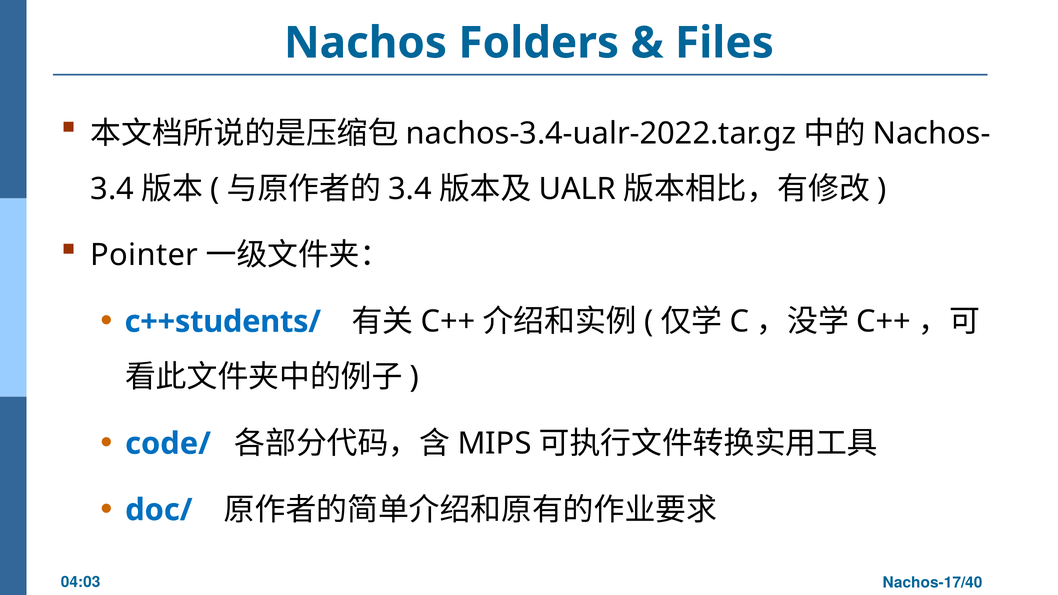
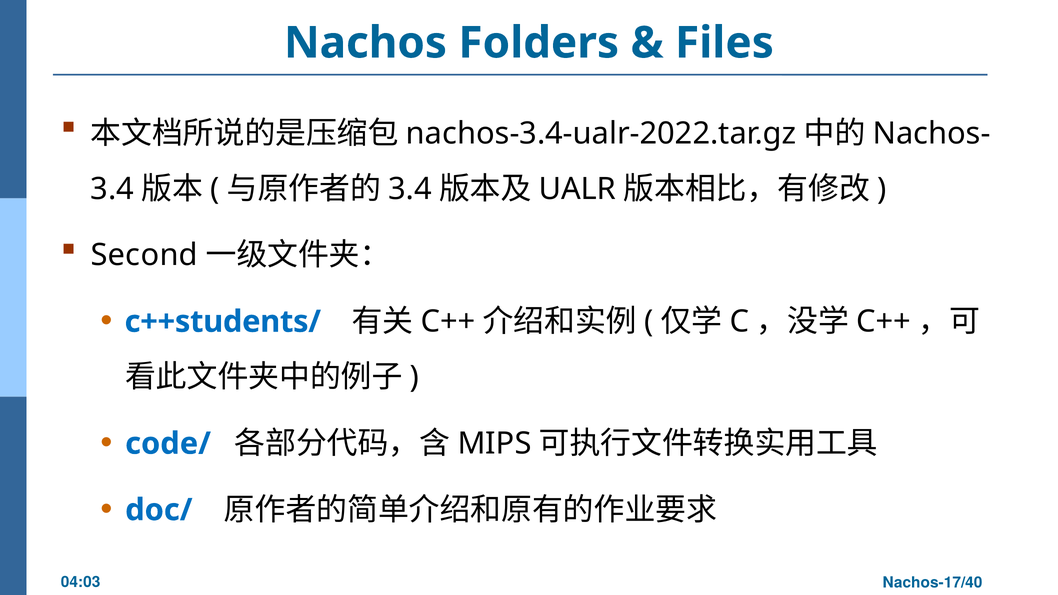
Pointer: Pointer -> Second
